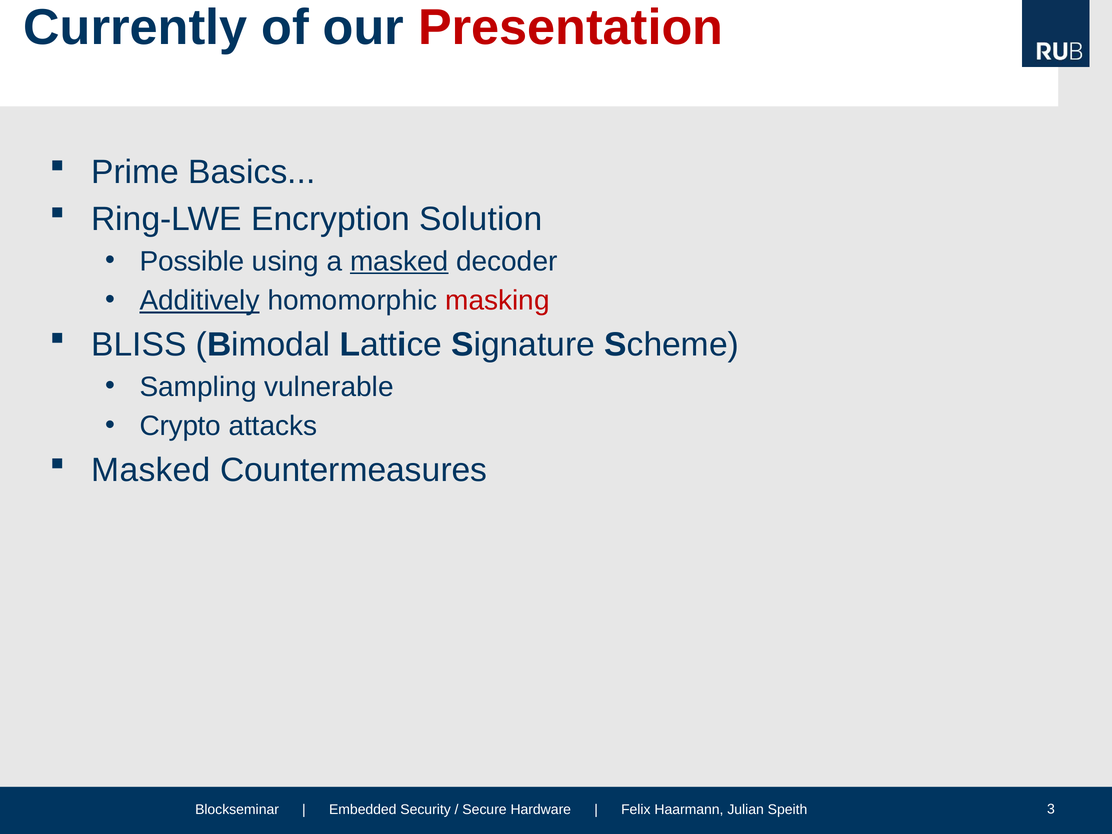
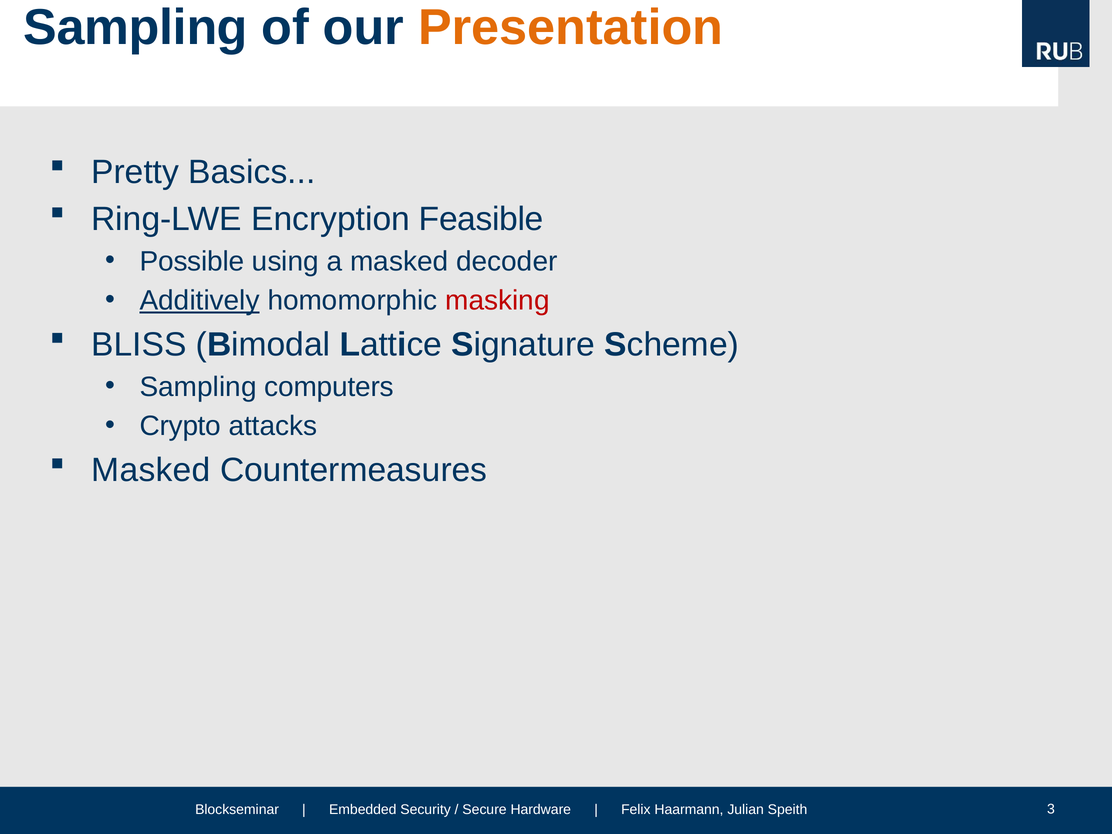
Currently at (135, 28): Currently -> Sampling
Presentation colour: red -> orange
Prime: Prime -> Pretty
Solution: Solution -> Feasible
masked at (399, 261) underline: present -> none
vulnerable: vulnerable -> computers
